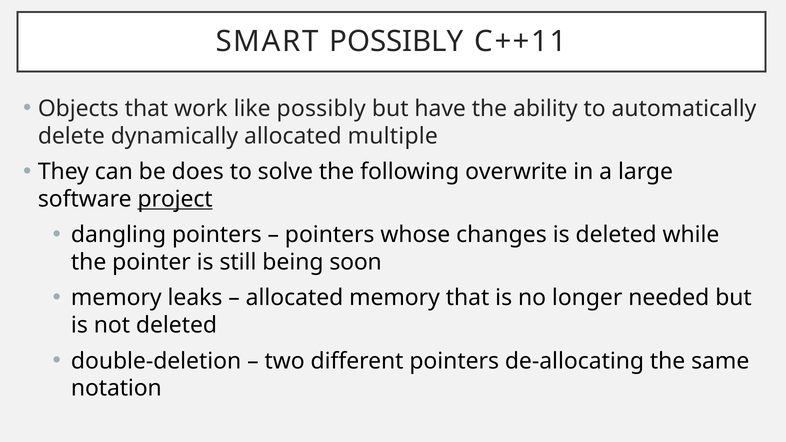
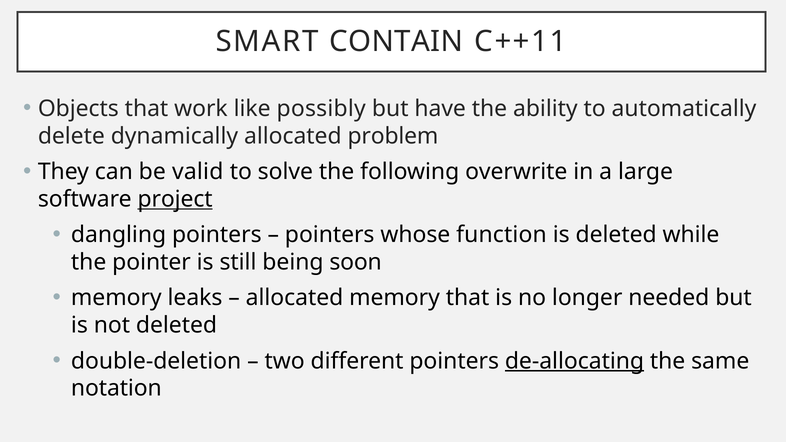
SMART POSSIBLY: POSSIBLY -> CONTAIN
multiple: multiple -> problem
does: does -> valid
changes: changes -> function
de-allocating underline: none -> present
